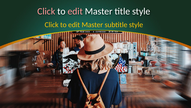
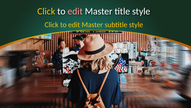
Click at (46, 11) colour: pink -> yellow
